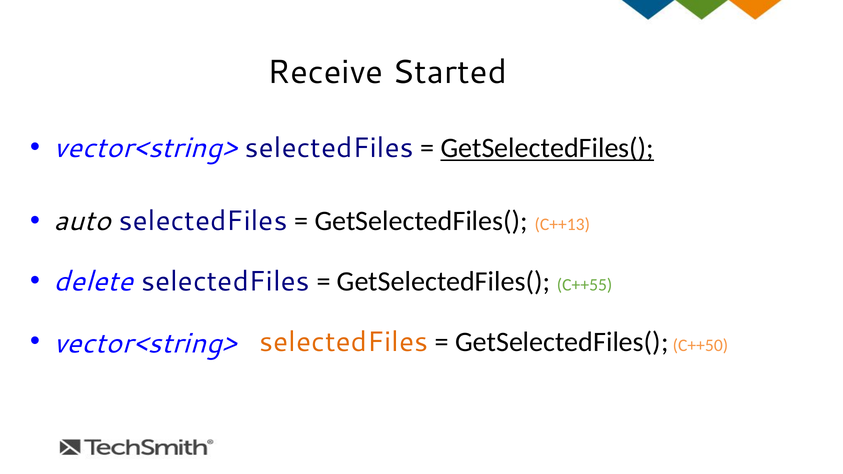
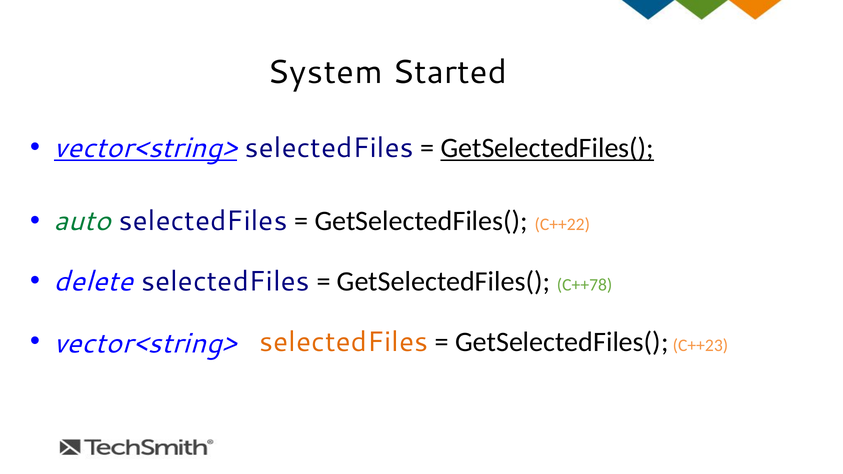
Receive: Receive -> System
vector<string> at (145, 148) underline: none -> present
auto at (83, 221) colour: black -> green
C++13: C++13 -> C++22
C++55: C++55 -> C++78
C++50: C++50 -> C++23
